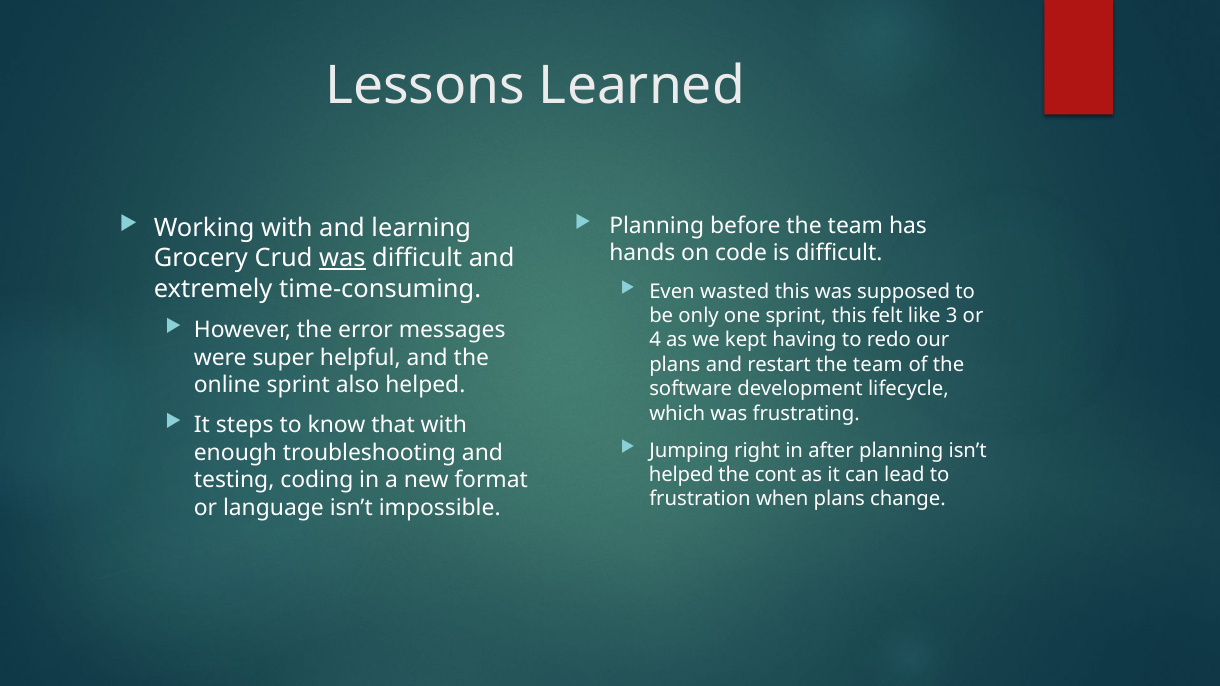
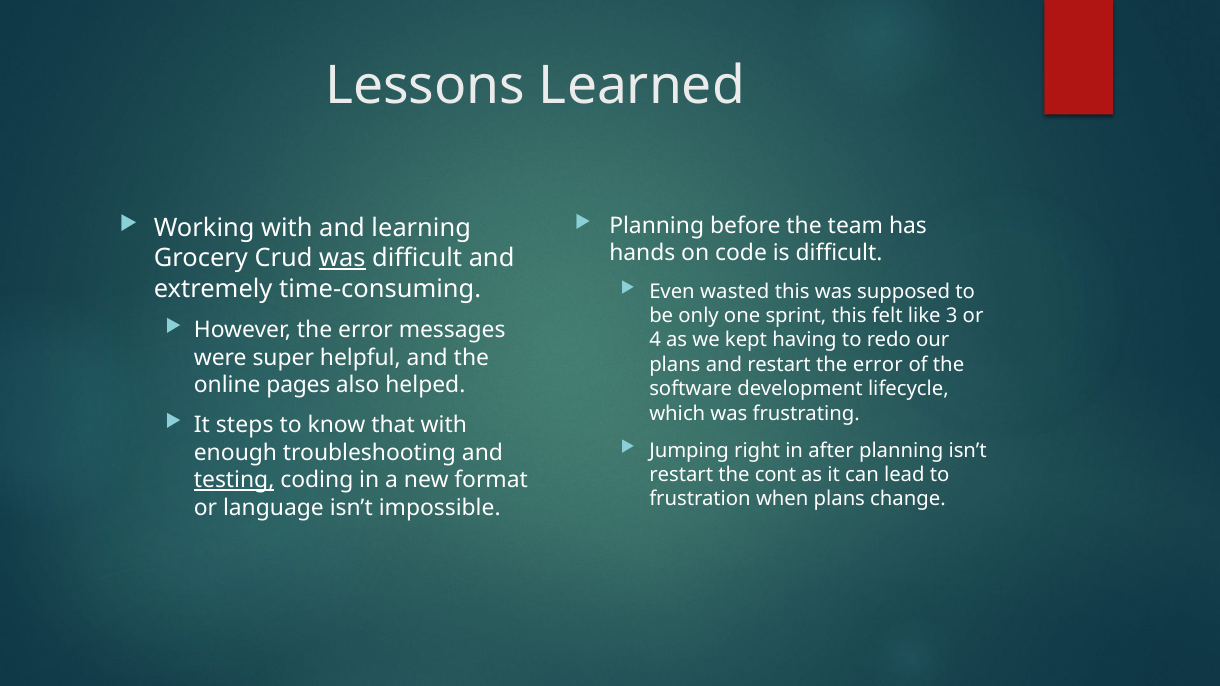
restart the team: team -> error
online sprint: sprint -> pages
helped at (681, 475): helped -> restart
testing underline: none -> present
